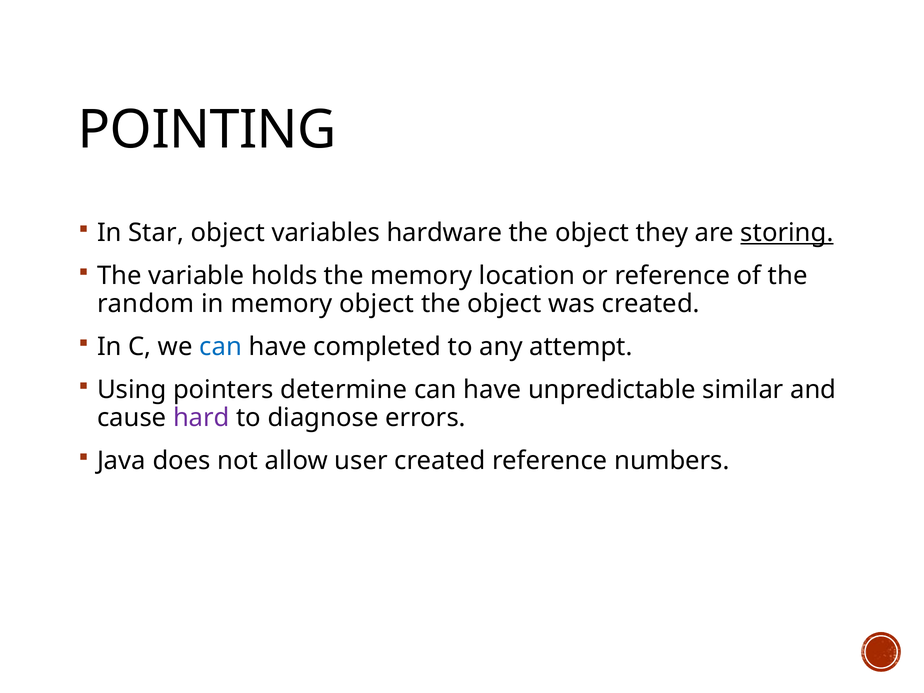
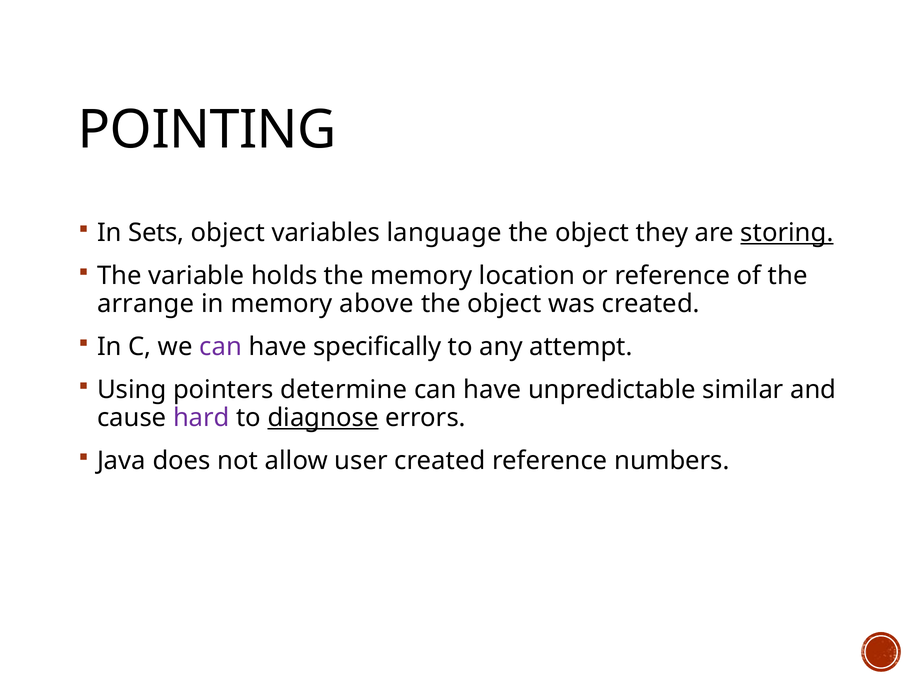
Star: Star -> Sets
hardware: hardware -> language
random: random -> arrange
memory object: object -> above
can at (221, 347) colour: blue -> purple
completed: completed -> specifically
diagnose underline: none -> present
